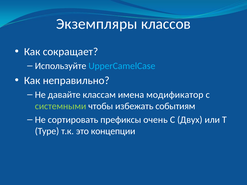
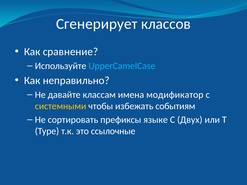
Экземпляры: Экземпляры -> Сгенерирует
сокращает: сокращает -> сравнение
системными colour: light green -> yellow
очень: очень -> языке
концепции: концепции -> ссылочные
